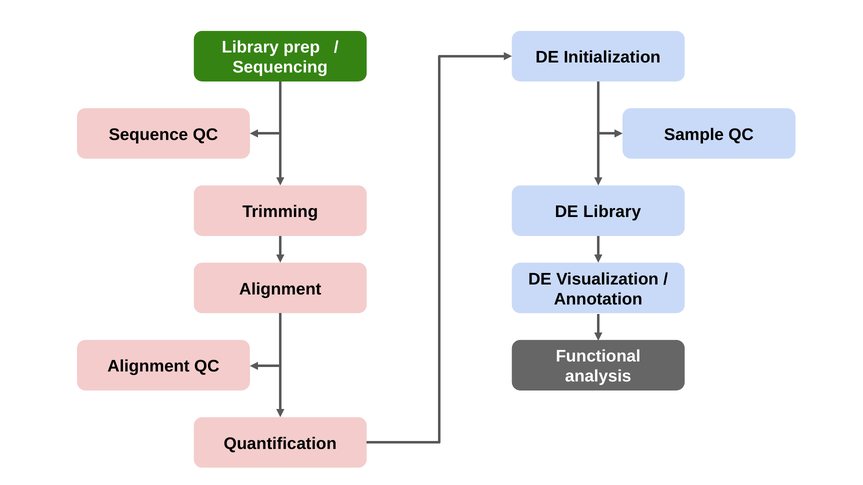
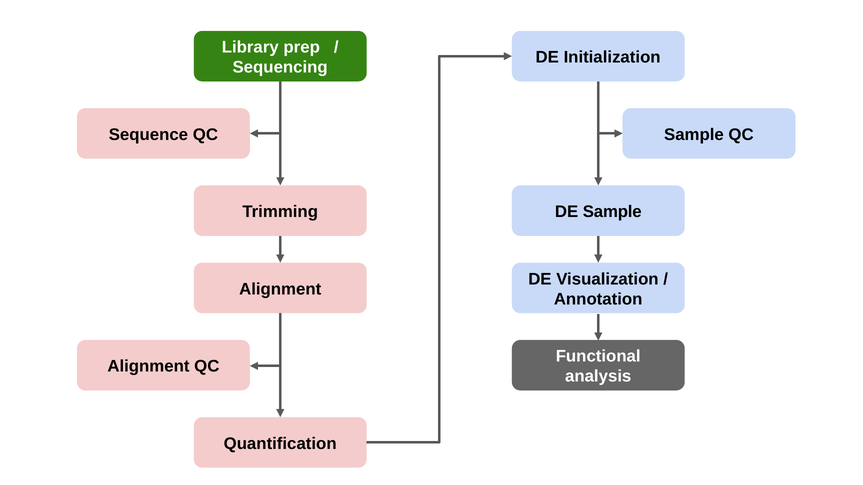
DE Library: Library -> Sample
